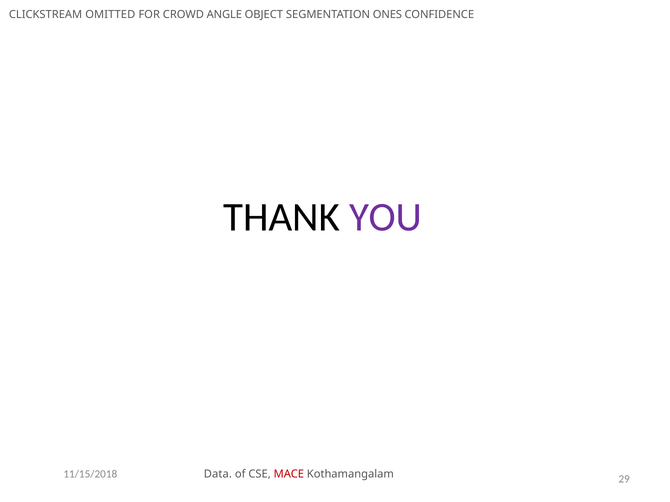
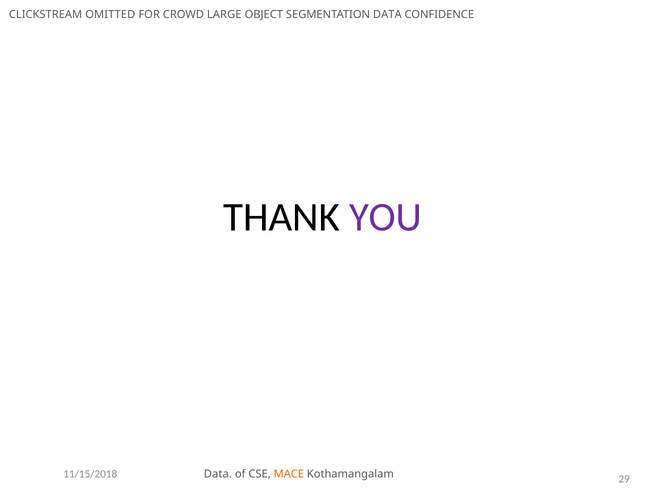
ANGLE: ANGLE -> LARGE
SEGMENTATION ONES: ONES -> DATA
MACE colour: red -> orange
